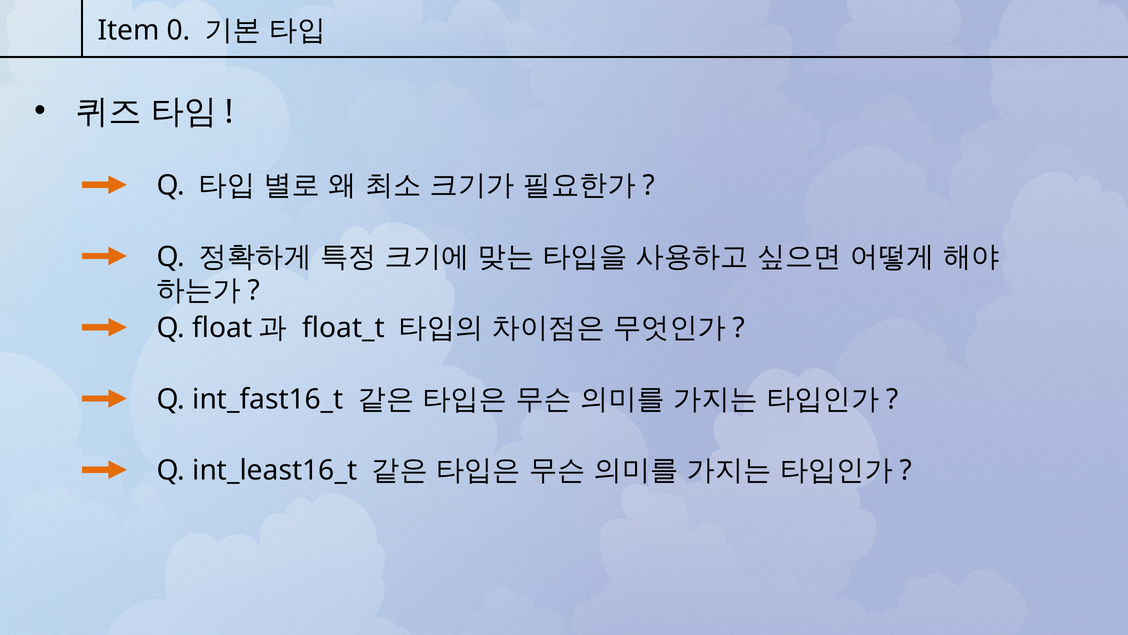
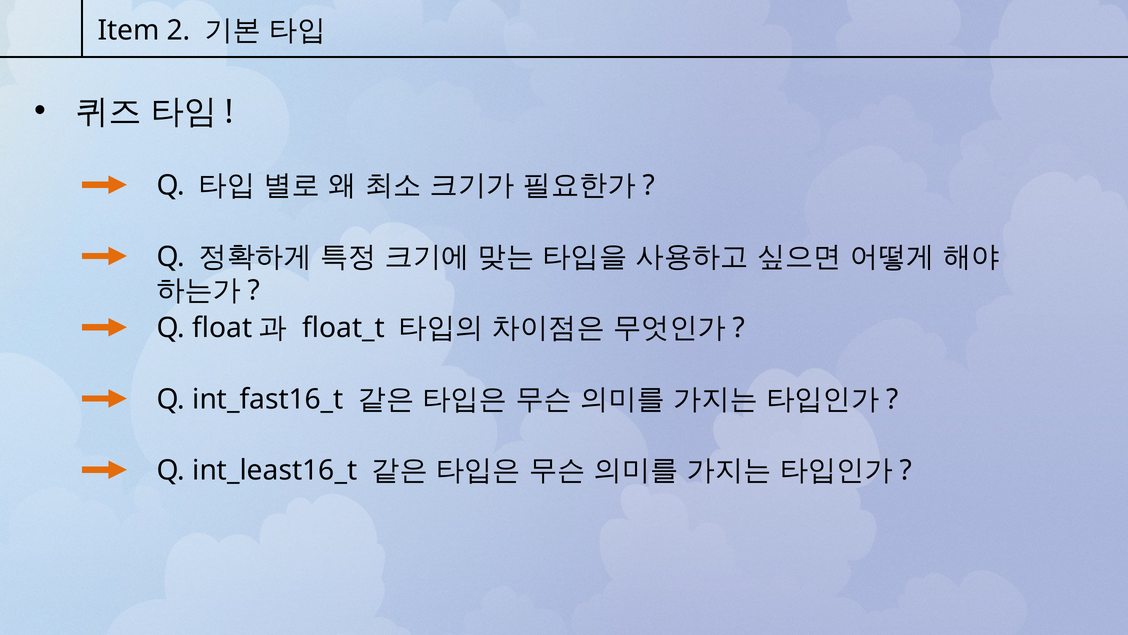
0: 0 -> 2
